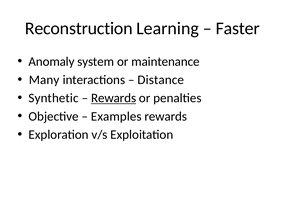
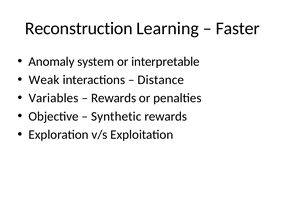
maintenance: maintenance -> interpretable
Many: Many -> Weak
Synthetic: Synthetic -> Variables
Rewards at (114, 98) underline: present -> none
Examples: Examples -> Synthetic
